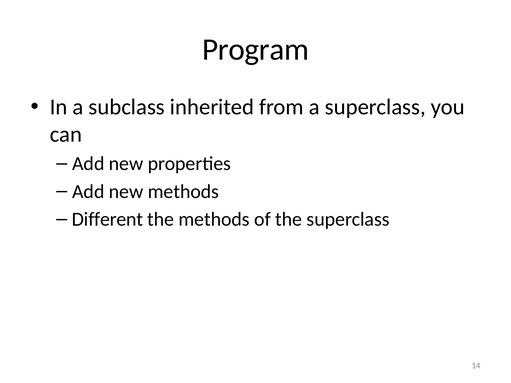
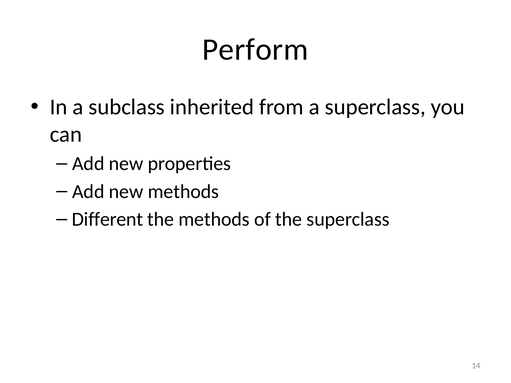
Program: Program -> Perform
